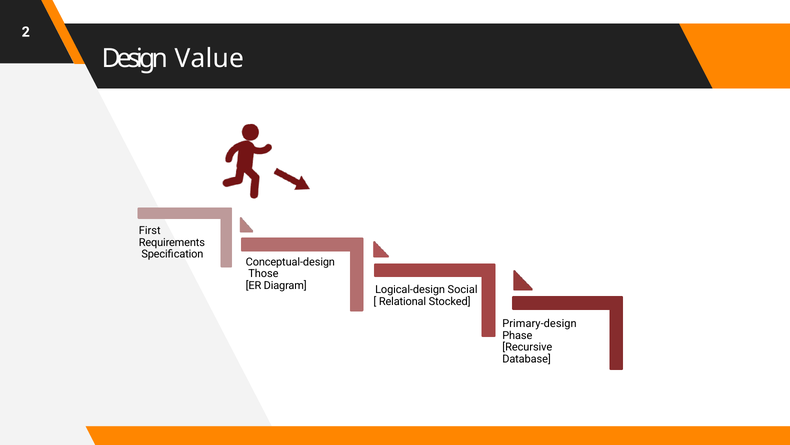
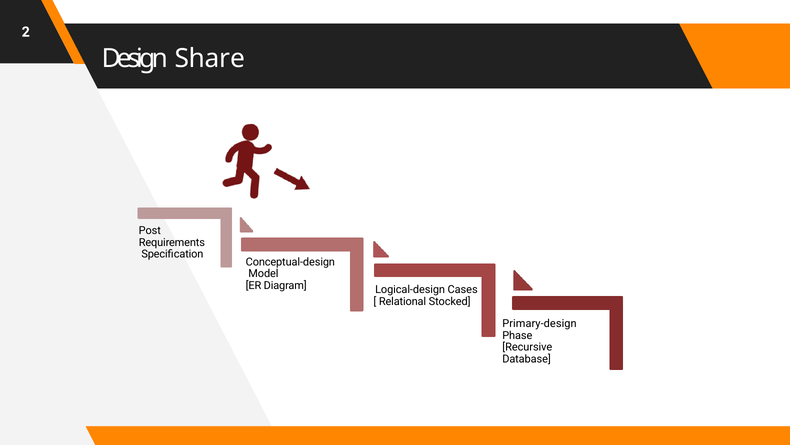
Value: Value -> Share
First: First -> Post
Those: Those -> Model
Social: Social -> Cases
